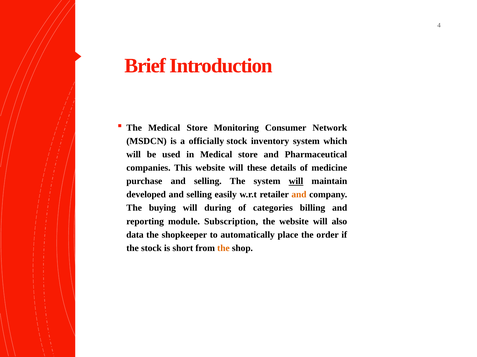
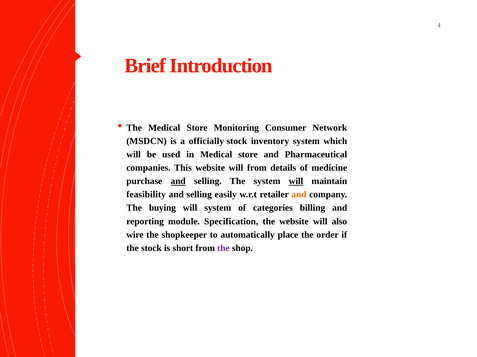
will these: these -> from
and at (178, 182) underline: none -> present
developed: developed -> feasibility
will during: during -> system
Subscription: Subscription -> Specification
data: data -> wire
the at (223, 248) colour: orange -> purple
